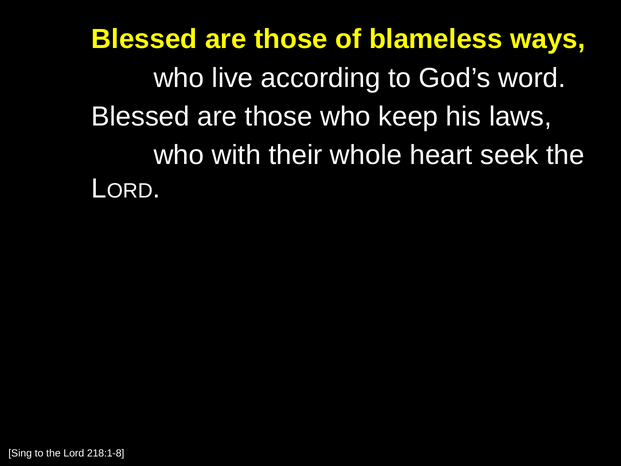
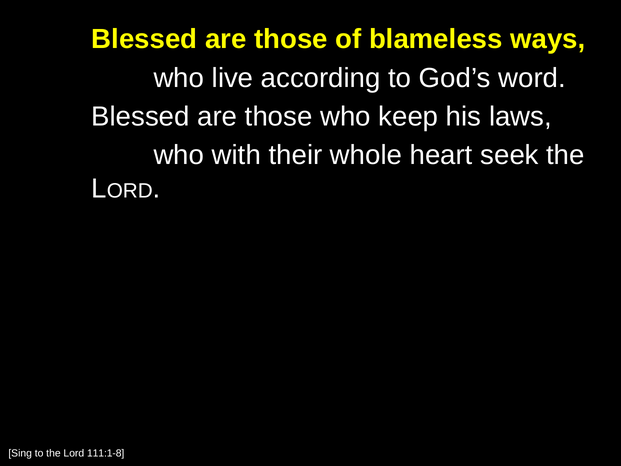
218:1-8: 218:1-8 -> 111:1-8
